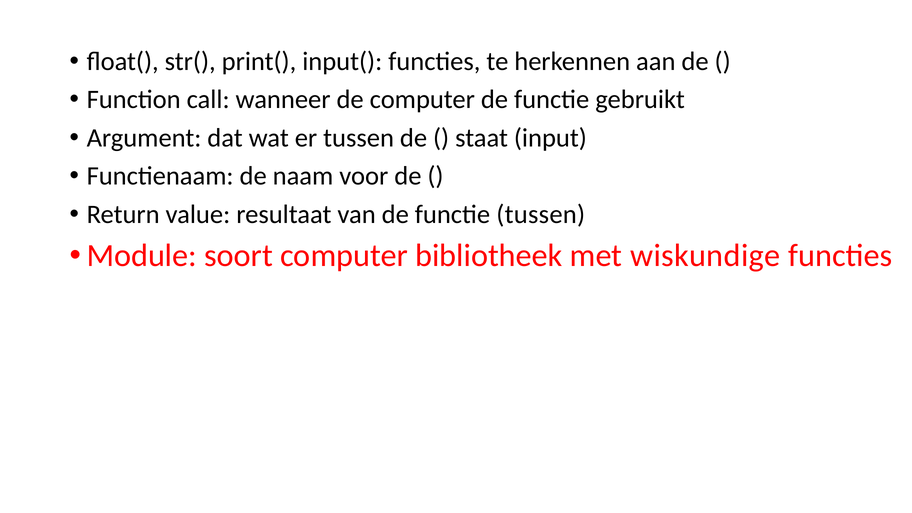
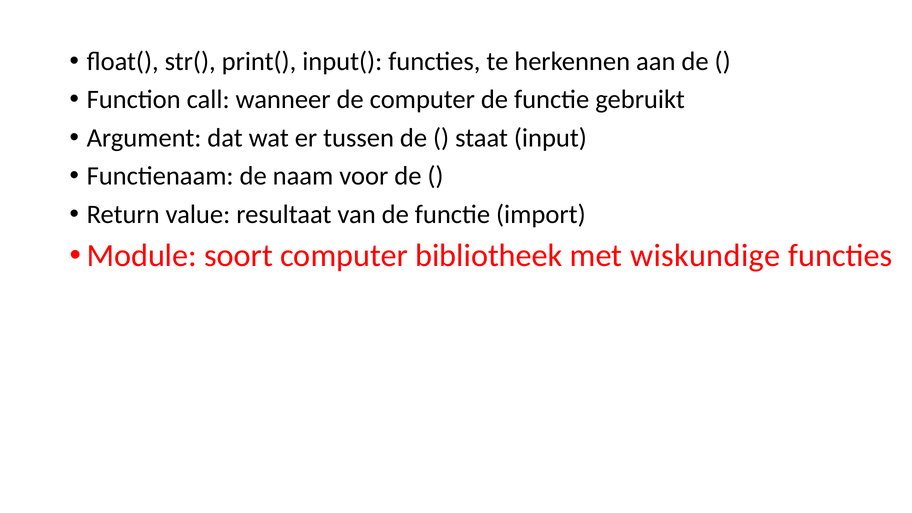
functie tussen: tussen -> import
